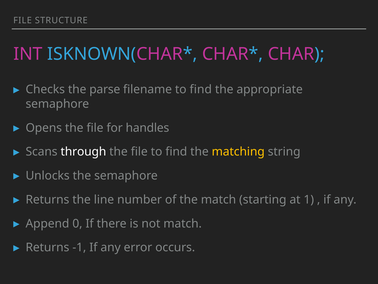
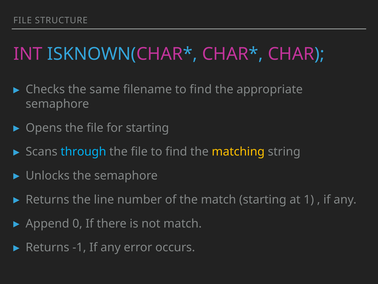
parse: parse -> same
for handles: handles -> starting
through colour: white -> light blue
